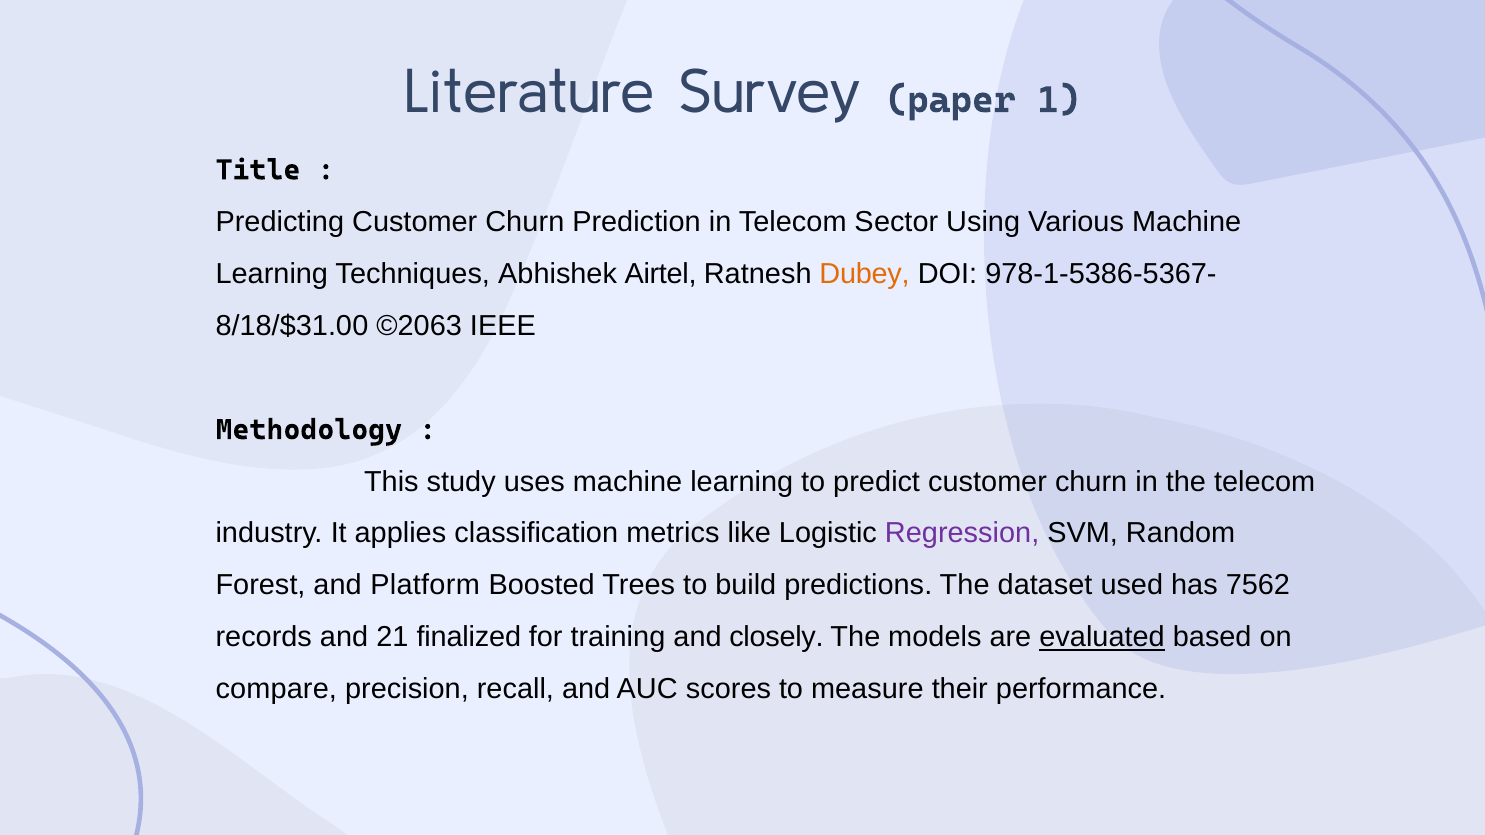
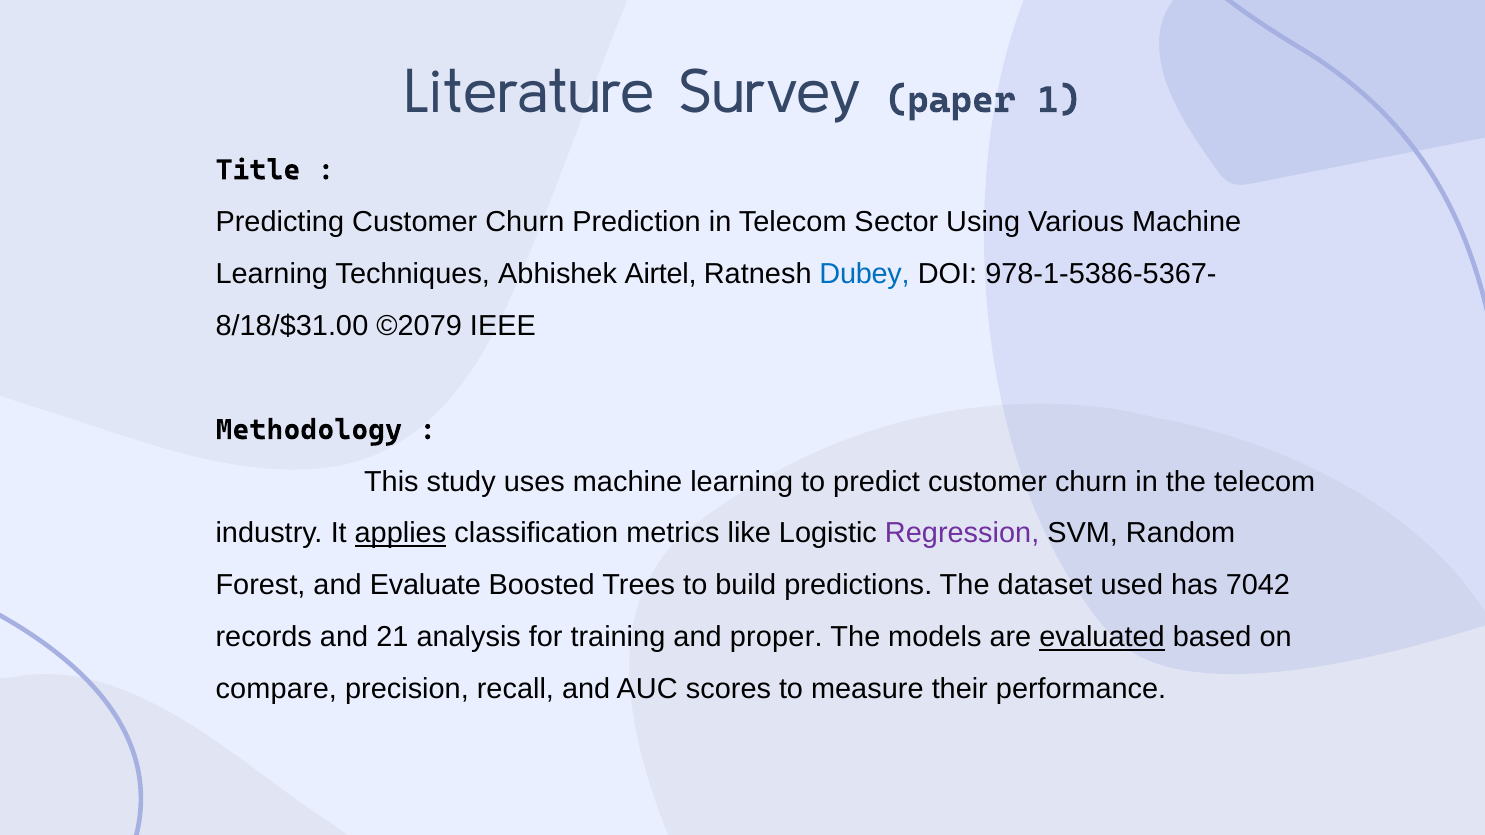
Dubey colour: orange -> blue
©2063: ©2063 -> ©2079
applies underline: none -> present
Platform: Platform -> Evaluate
7562: 7562 -> 7042
finalized: finalized -> analysis
closely: closely -> proper
